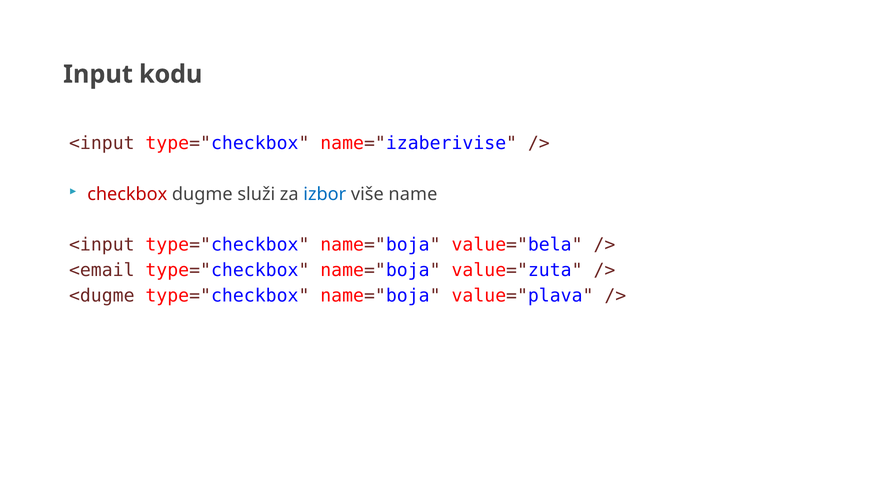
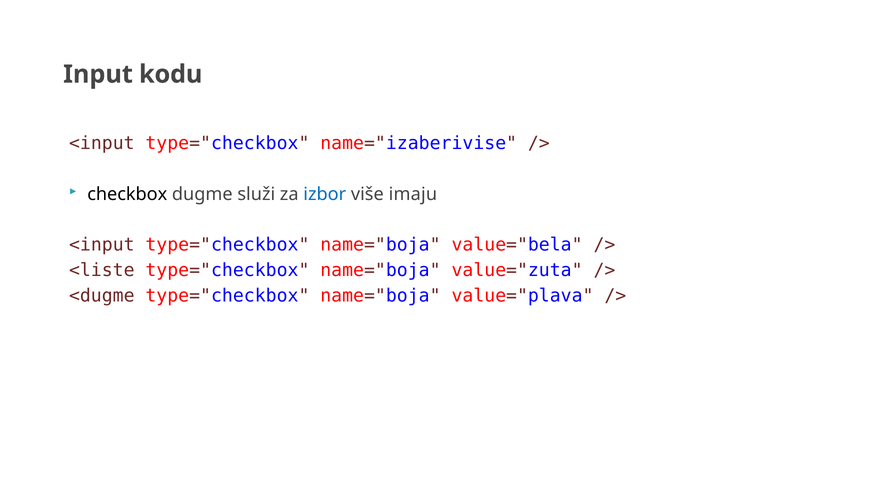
checkbox colour: red -> black
name: name -> imaju
<email: <email -> <liste
